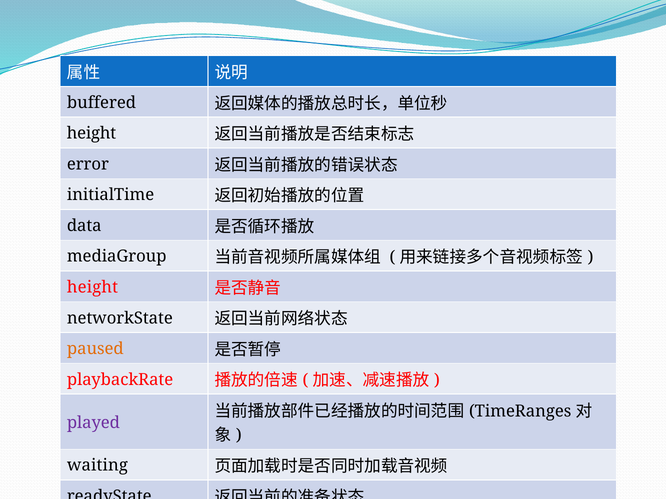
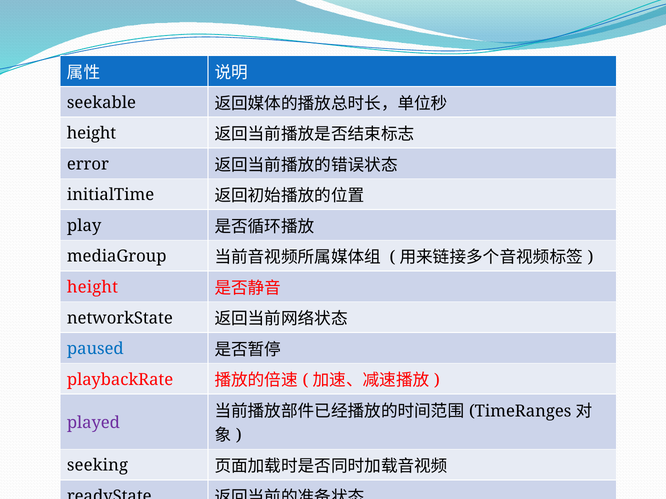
buffered at (101, 103): buffered -> seekable
data: data -> play
paused colour: orange -> blue
waiting: waiting -> seeking
